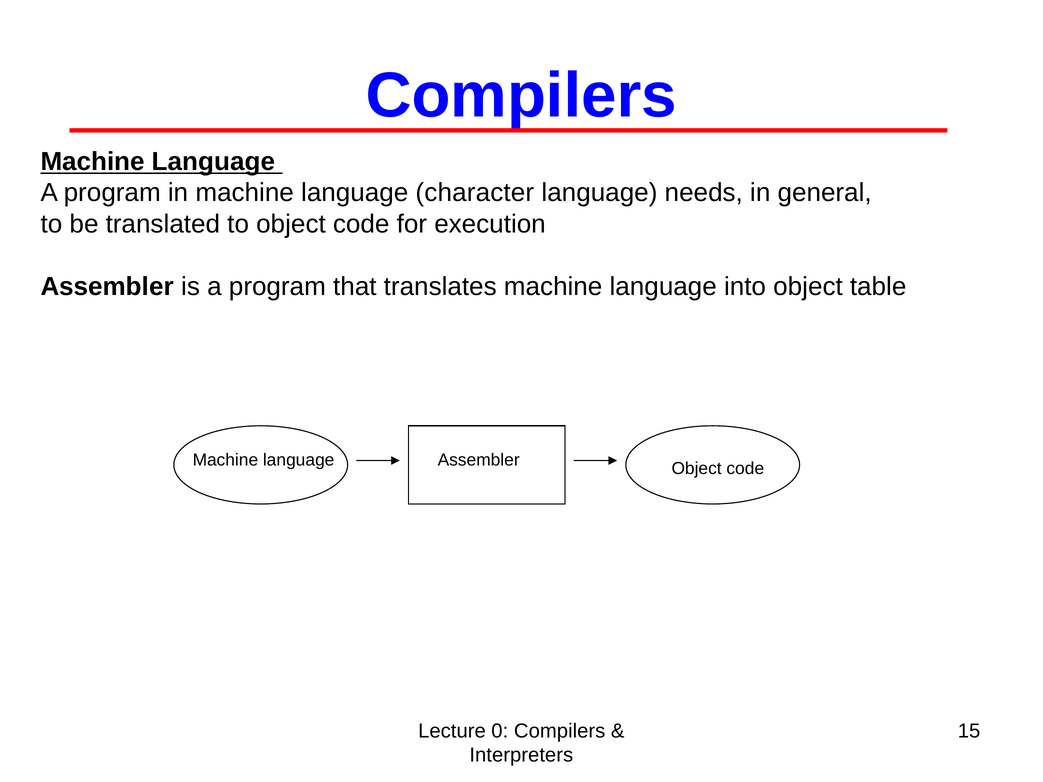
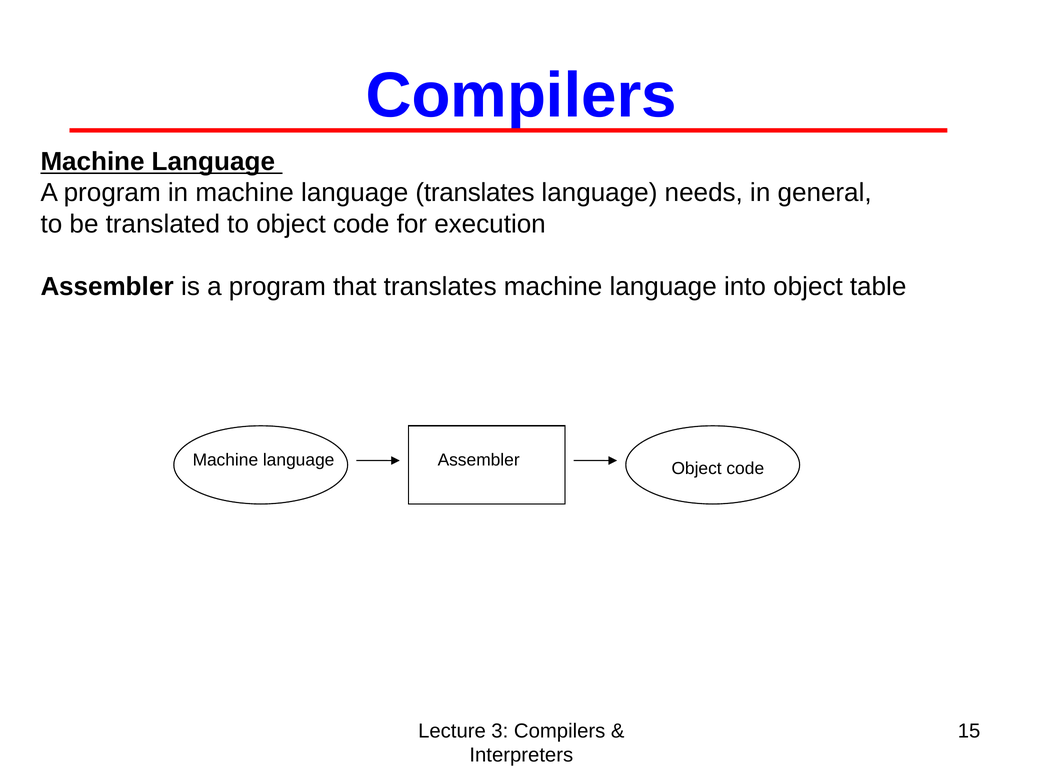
language character: character -> translates
0: 0 -> 3
